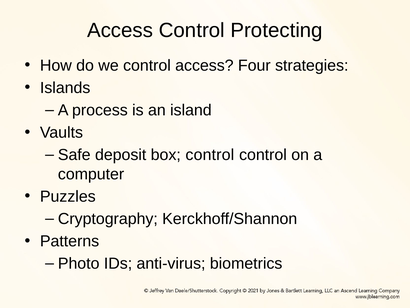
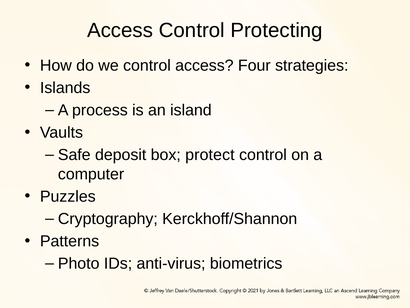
box control: control -> protect
